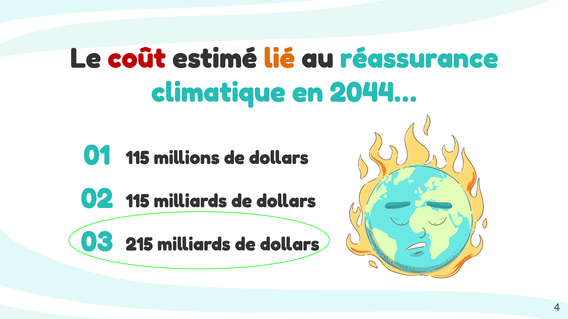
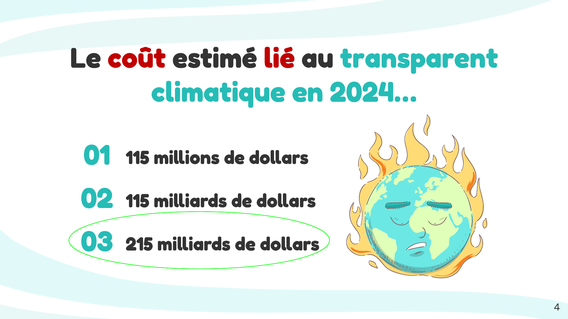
lié colour: orange -> red
réassurance: réassurance -> transparent
2044…: 2044… -> 2024…
